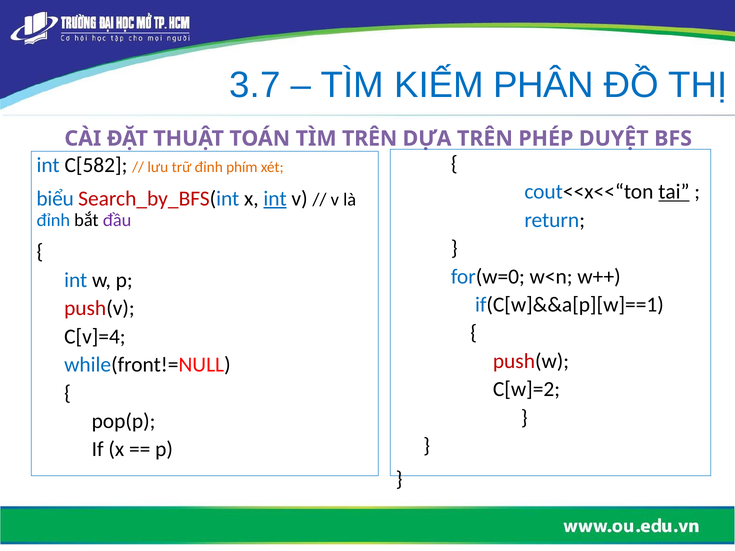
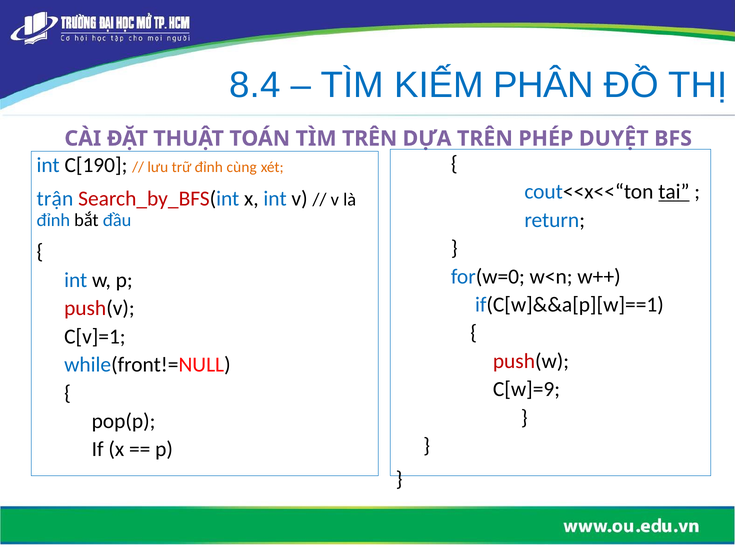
3.7: 3.7 -> 8.4
C[582: C[582 -> C[190
phím: phím -> cùng
biểu: biểu -> trận
int at (275, 199) underline: present -> none
đầu colour: purple -> blue
C[v]=4: C[v]=4 -> C[v]=1
C[w]=2: C[w]=2 -> C[w]=9
